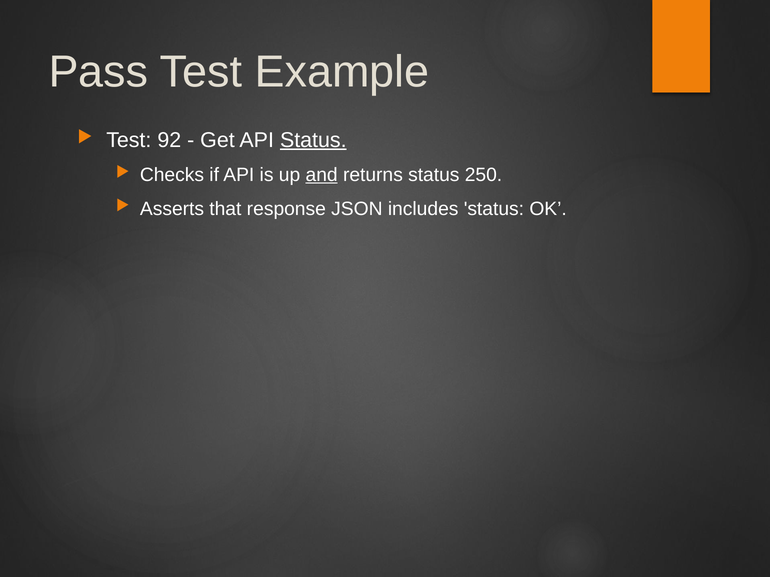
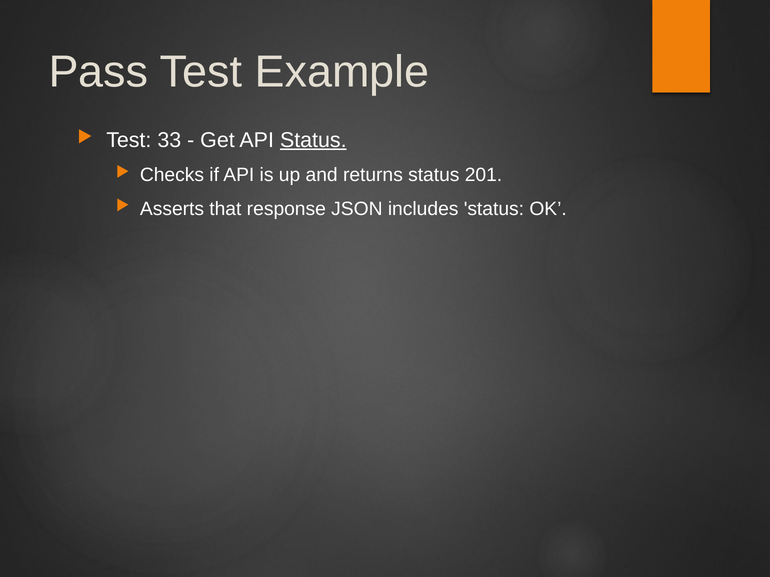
92: 92 -> 33
and underline: present -> none
250: 250 -> 201
